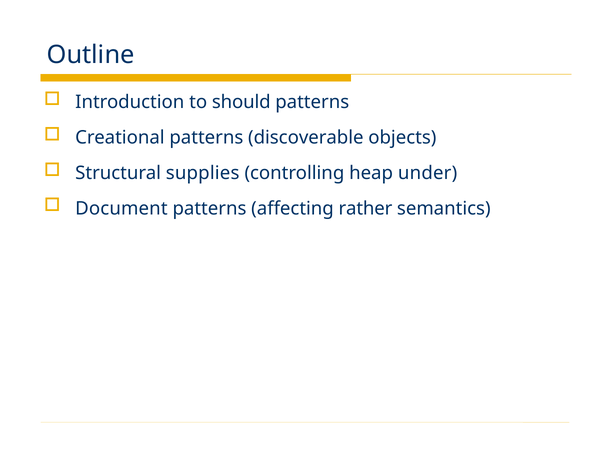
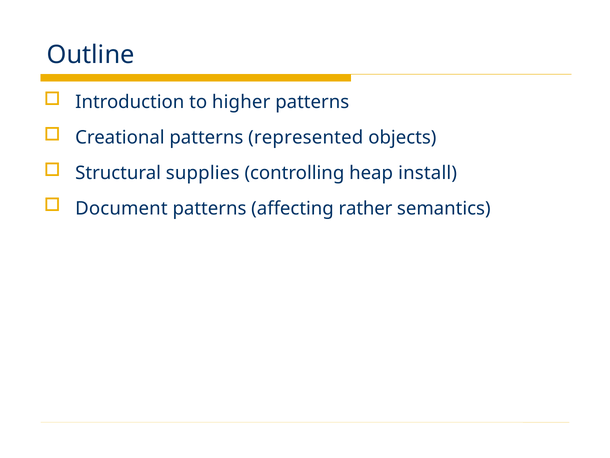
should: should -> higher
discoverable: discoverable -> represented
under: under -> install
